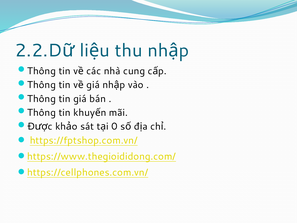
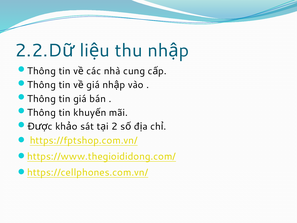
0: 0 -> 2
